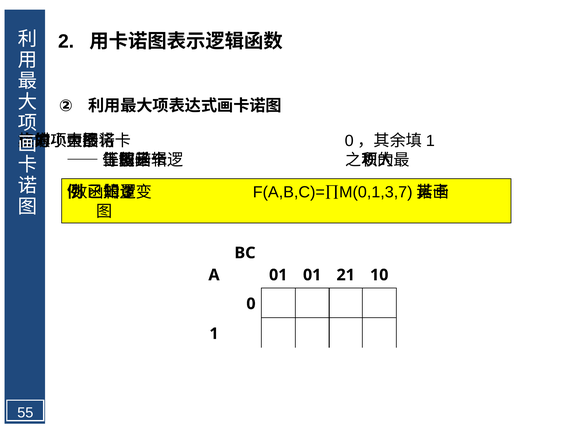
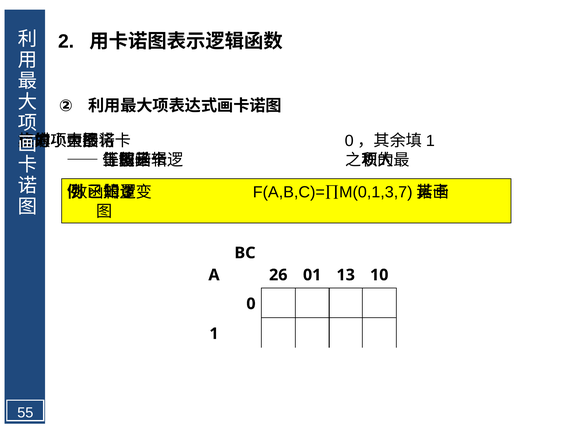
A 01: 01 -> 26
21: 21 -> 13
